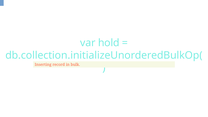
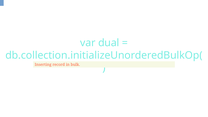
hold: hold -> dual
